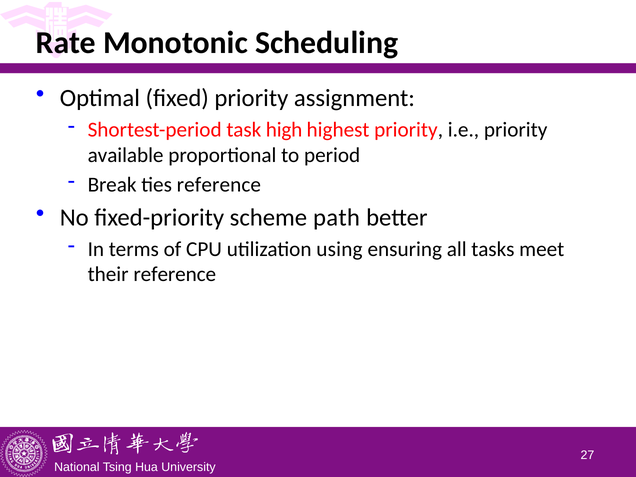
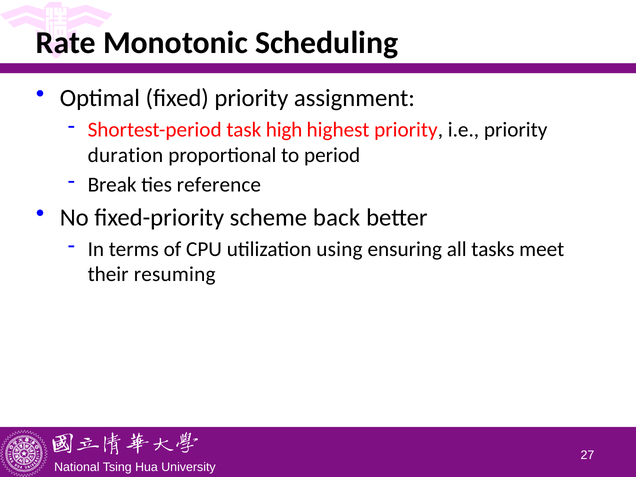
available: available -> duration
path: path -> back
their reference: reference -> resuming
